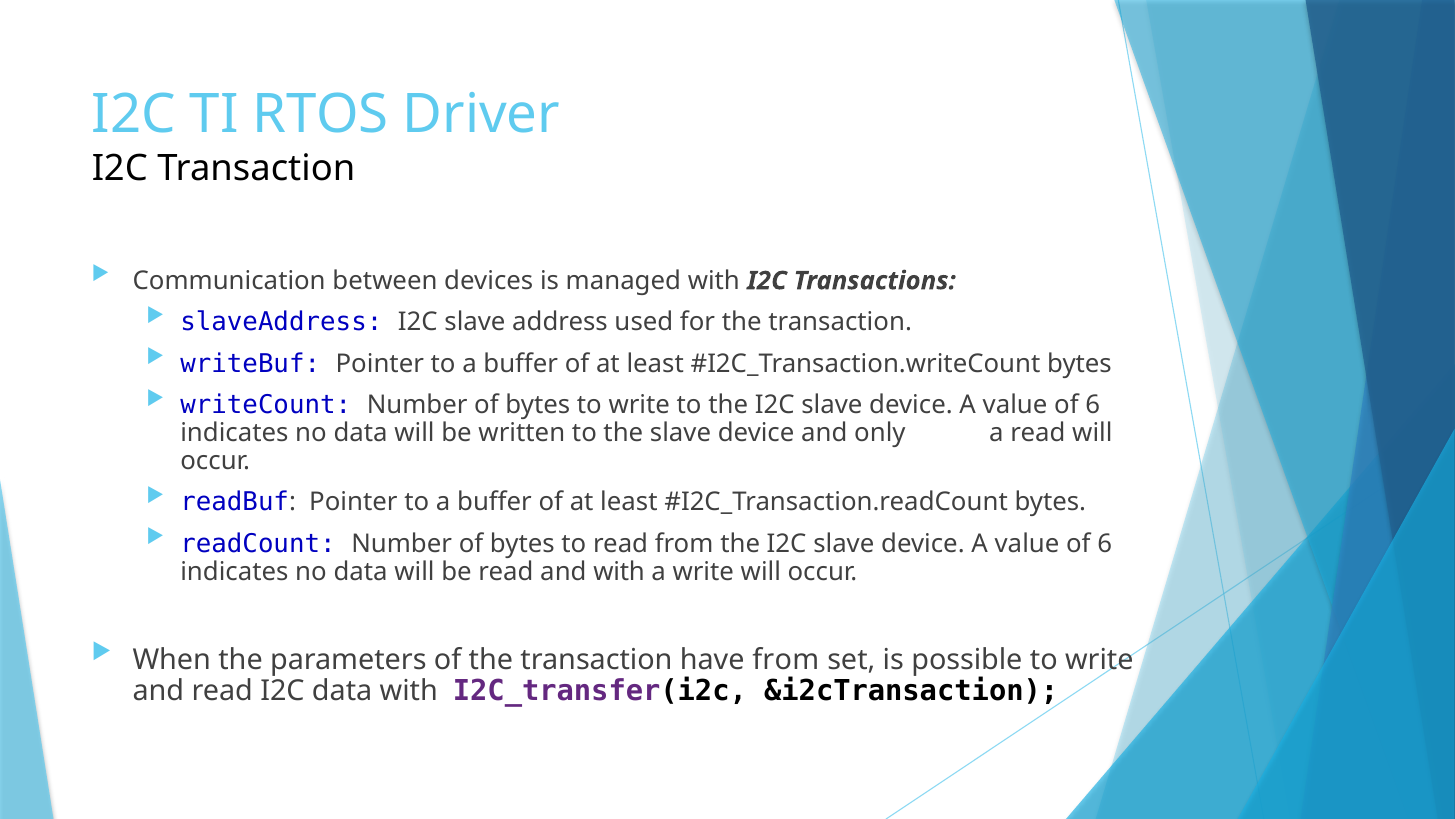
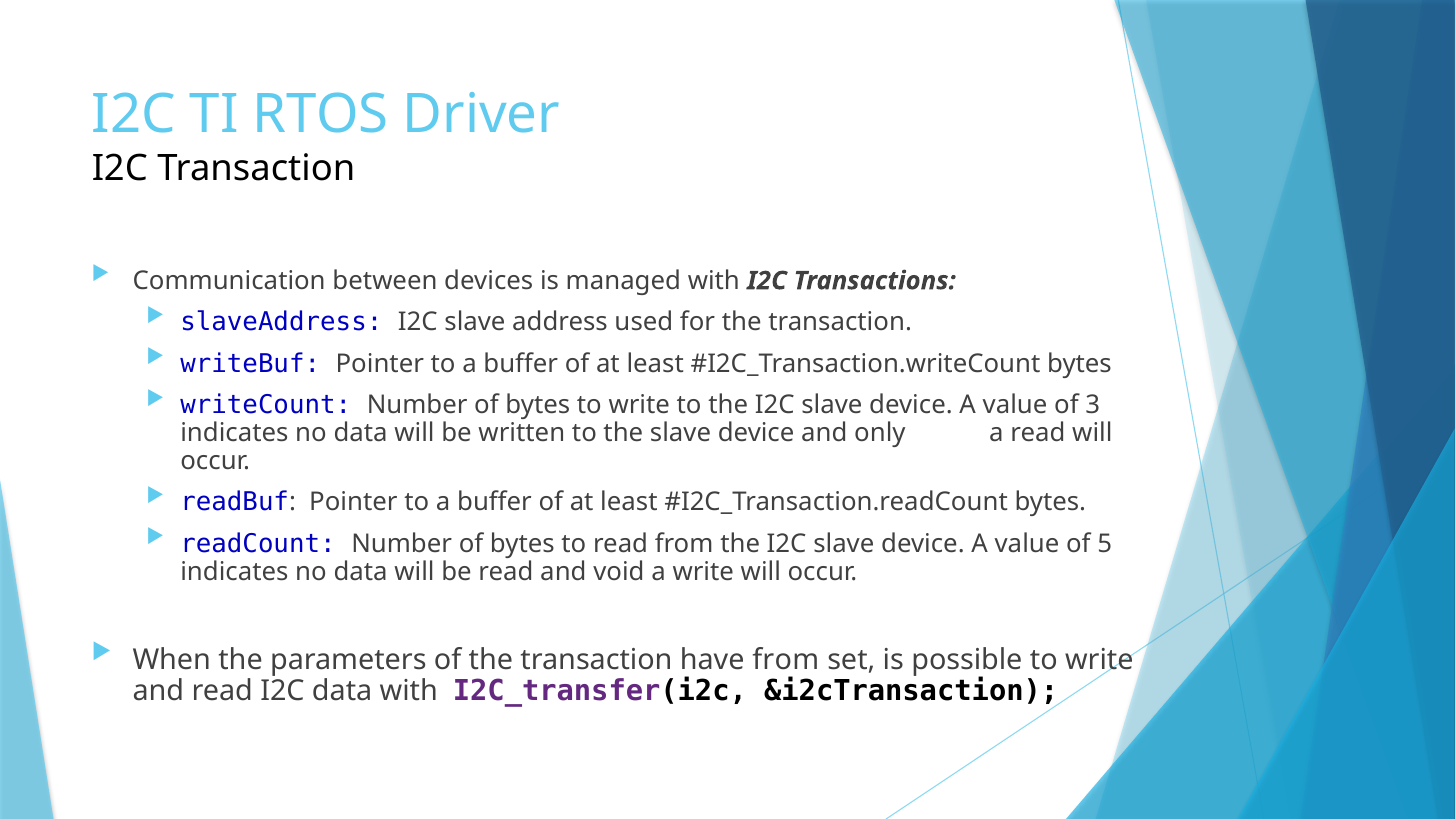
6 at (1093, 405): 6 -> 3
6 at (1105, 544): 6 -> 5
and with: with -> void
